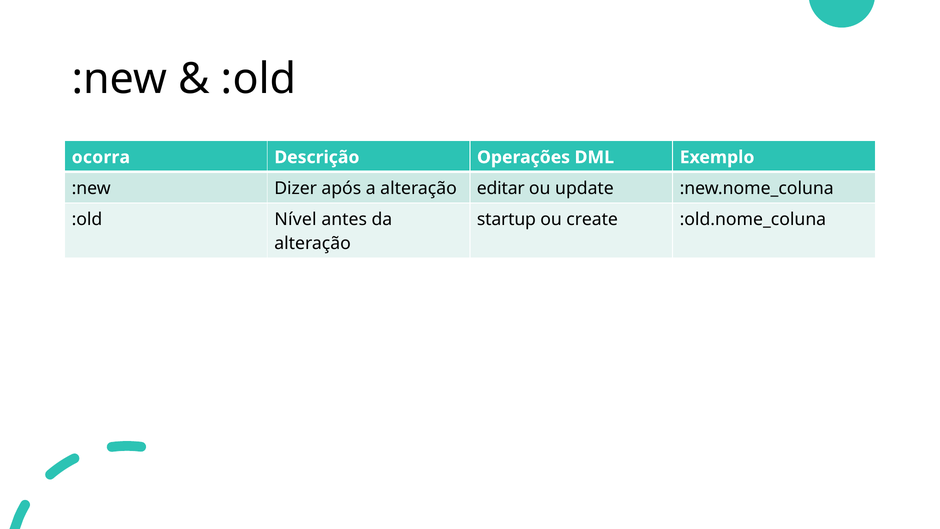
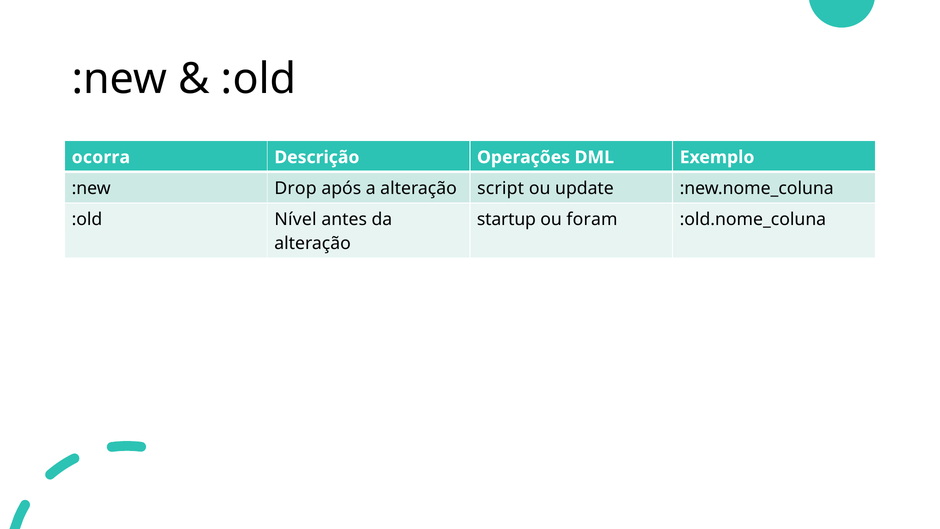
Dizer: Dizer -> Drop
editar: editar -> script
create: create -> foram
